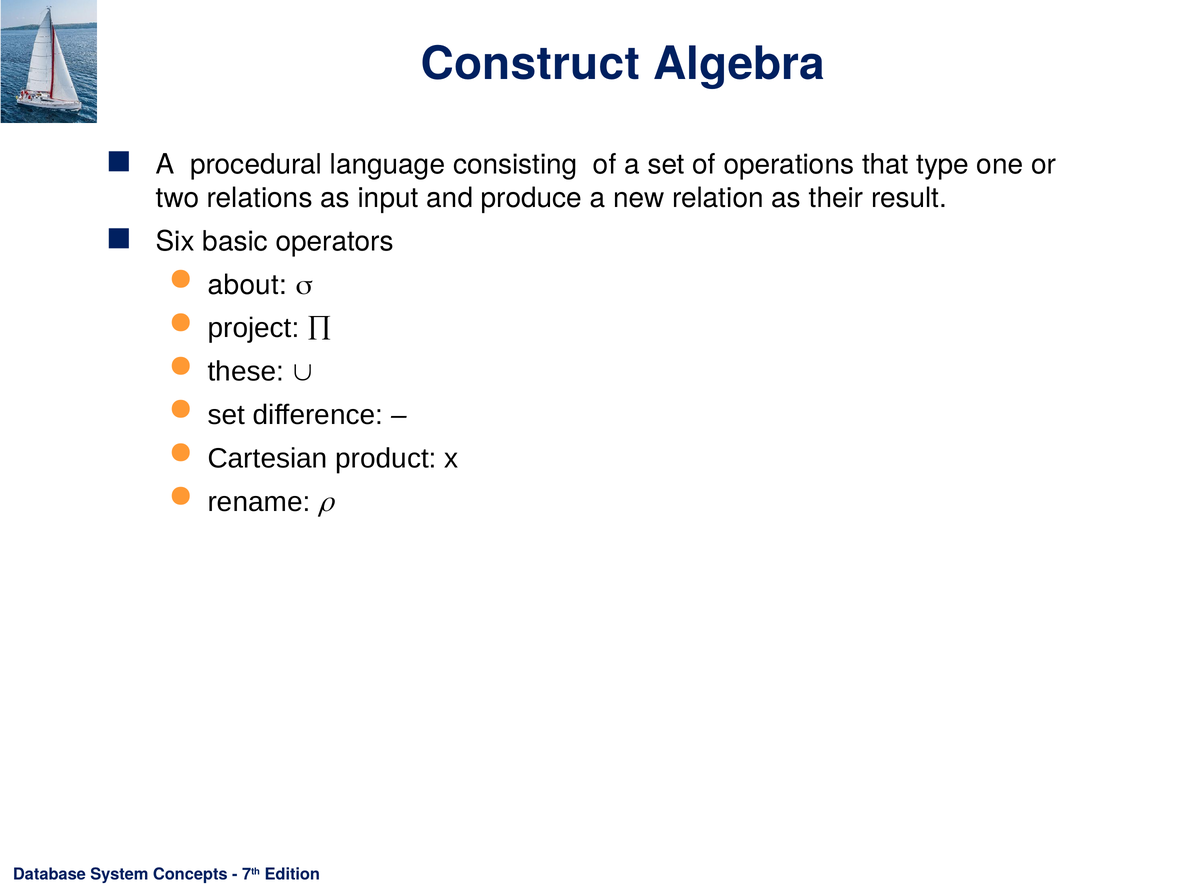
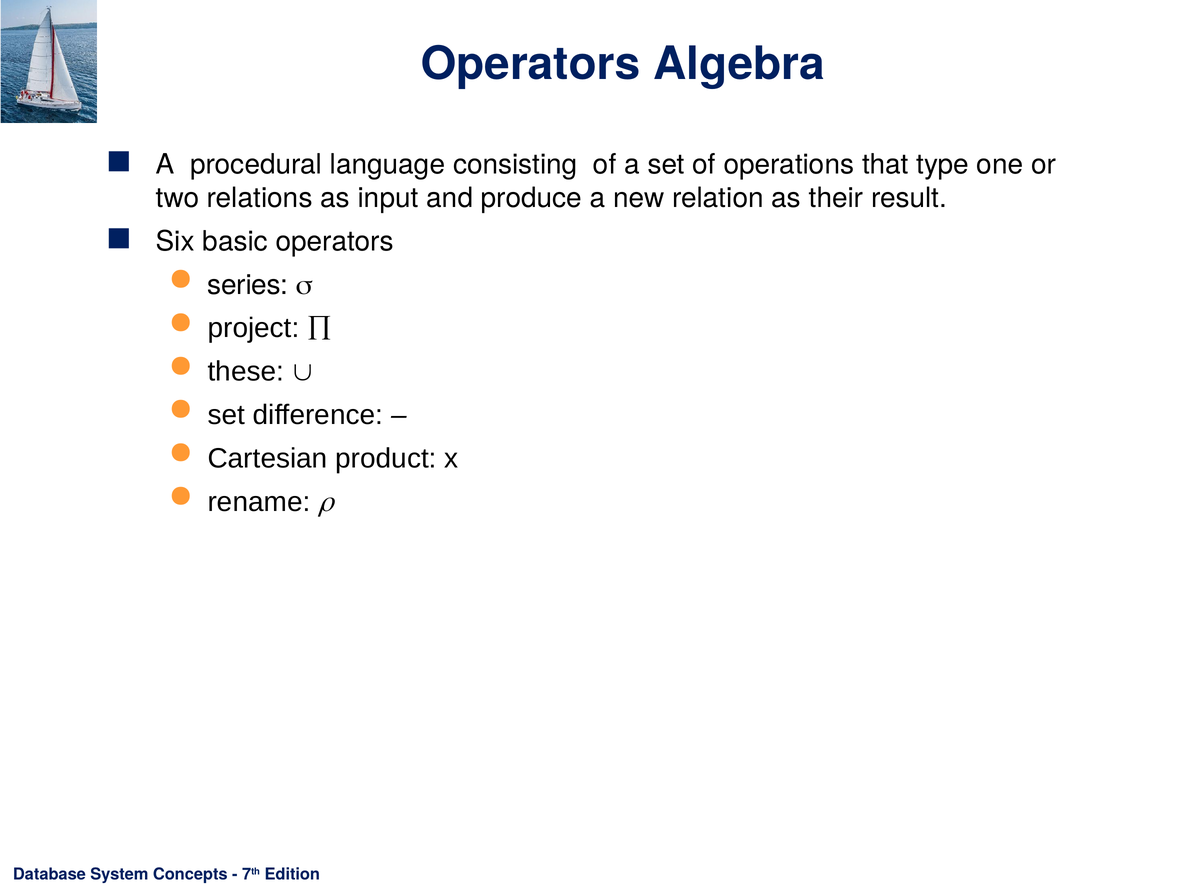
Construct at (530, 64): Construct -> Operators
about: about -> series
